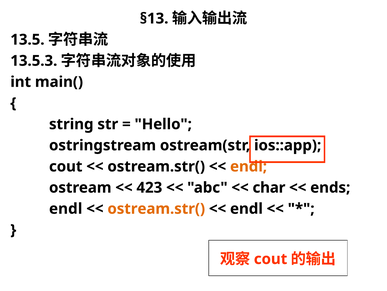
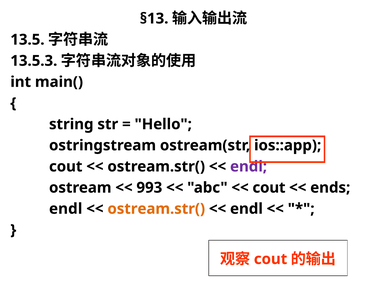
endl at (249, 166) colour: orange -> purple
423: 423 -> 993
char at (269, 187): char -> cout
